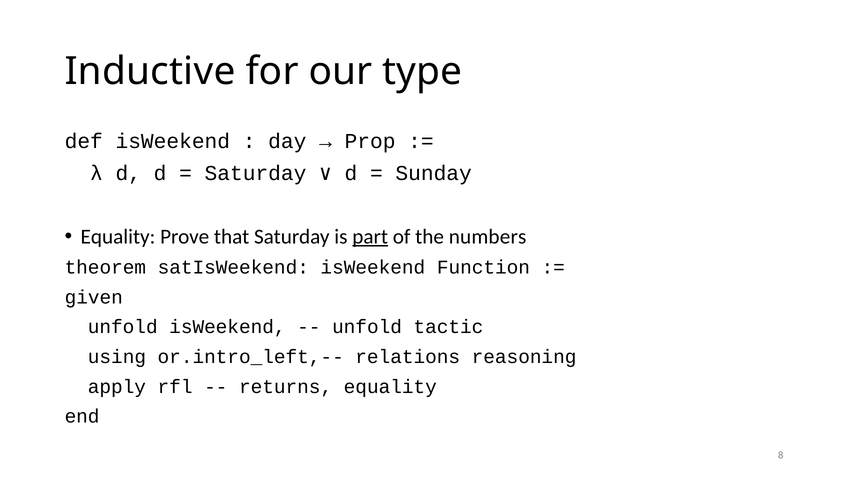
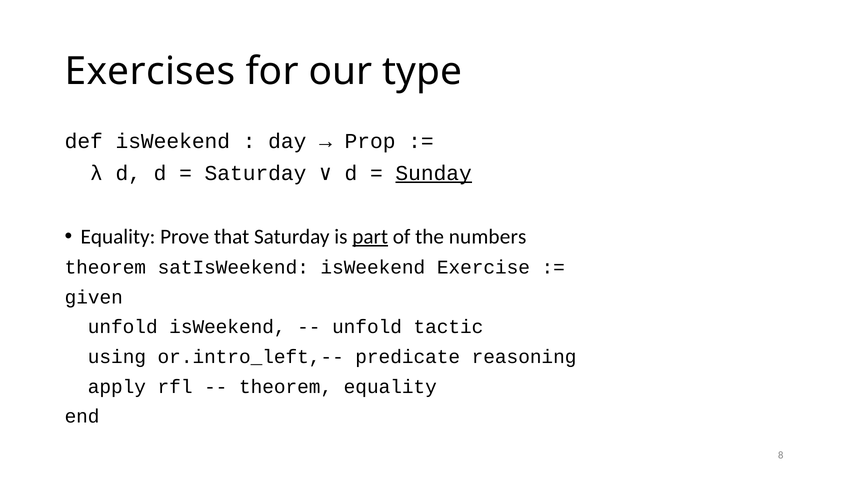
Inductive: Inductive -> Exercises
Sunday underline: none -> present
Function: Function -> Exercise
relations: relations -> predicate
returns at (286, 387): returns -> theorem
